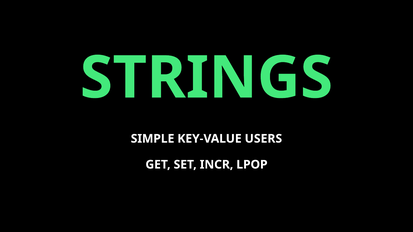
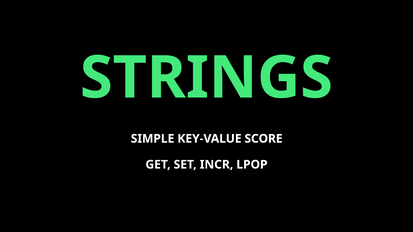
USERS: USERS -> SCORE
